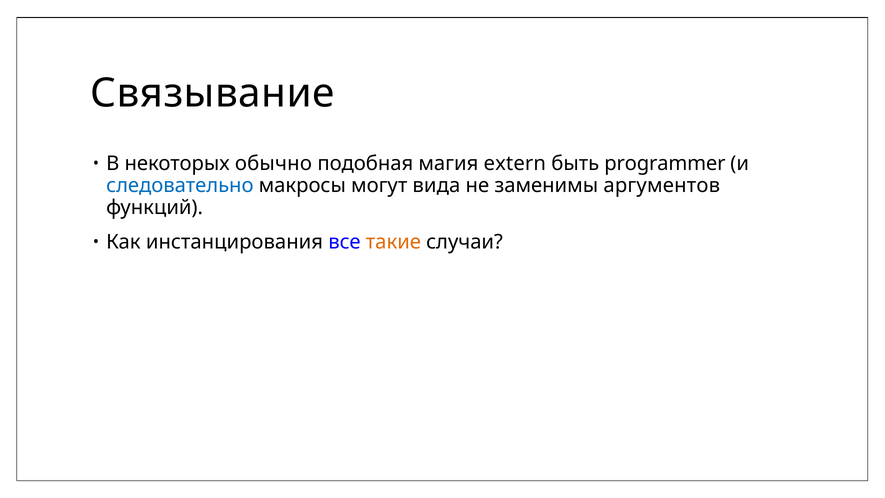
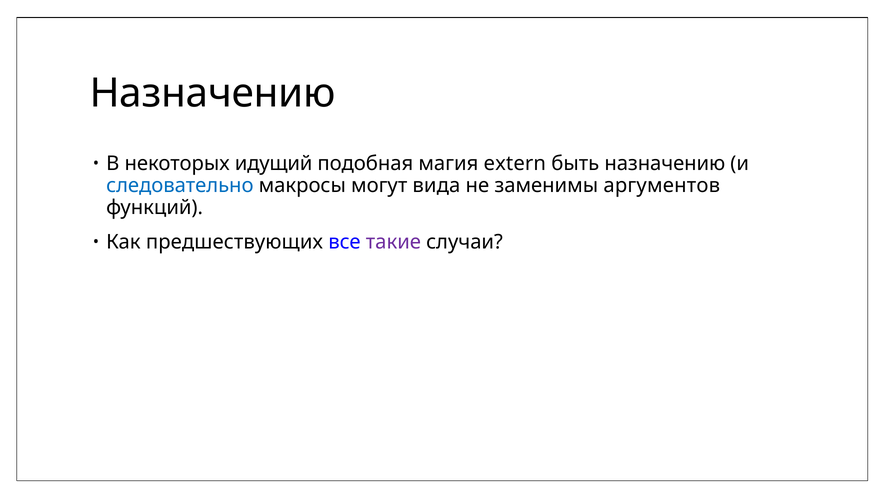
Связывание at (212, 93): Связывание -> Назначению
обычно: обычно -> идущий
быть programmer: programmer -> назначению
инстанцирования: инстанцирования -> предшествующих
такие colour: orange -> purple
